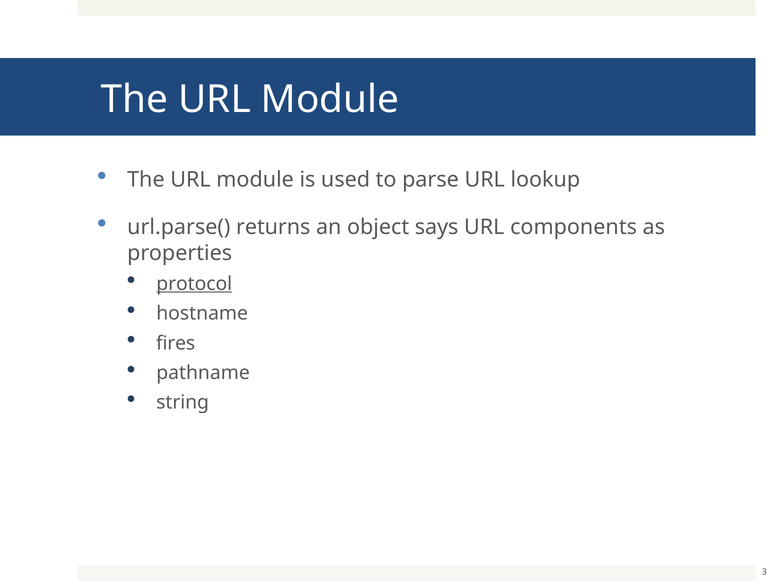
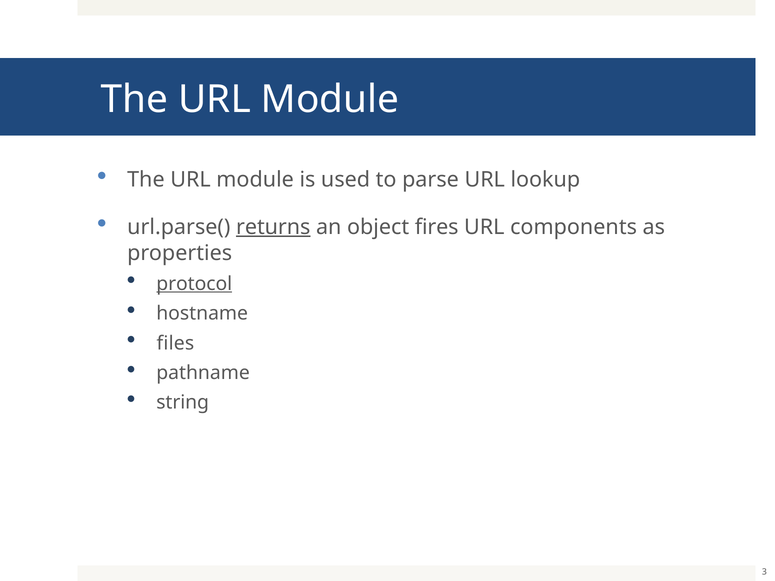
returns underline: none -> present
says: says -> fires
fires: fires -> files
